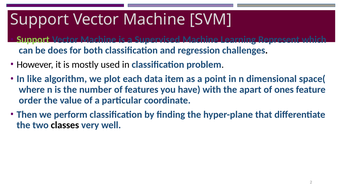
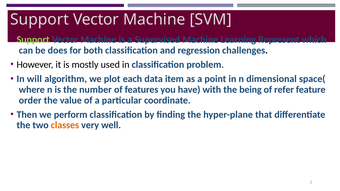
like: like -> will
apart: apart -> being
ones: ones -> refer
classes colour: black -> orange
